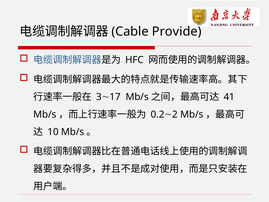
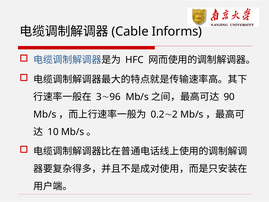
Provide: Provide -> Informs
17: 17 -> 96
41: 41 -> 90
